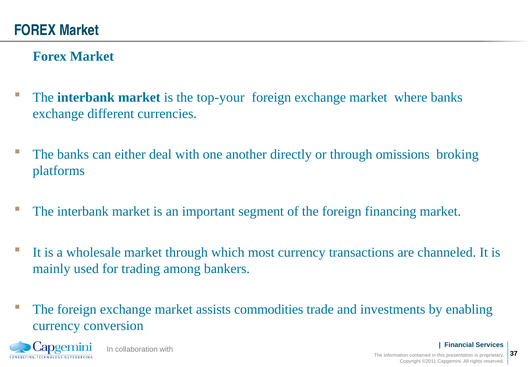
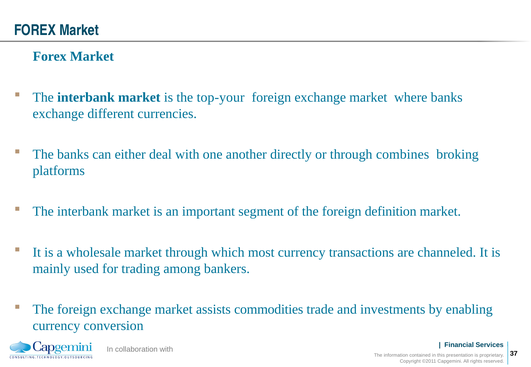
omissions: omissions -> combines
financing: financing -> definition
